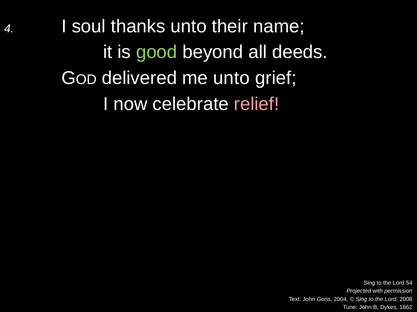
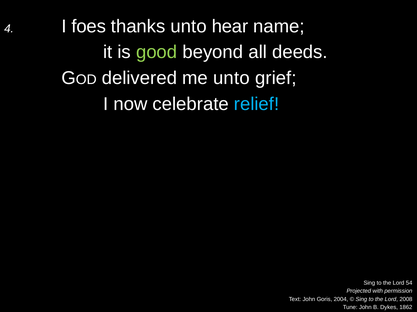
soul: soul -> foes
their: their -> hear
relief colour: pink -> light blue
